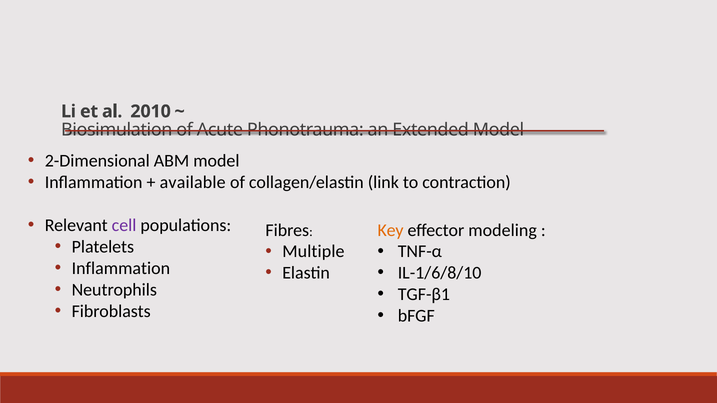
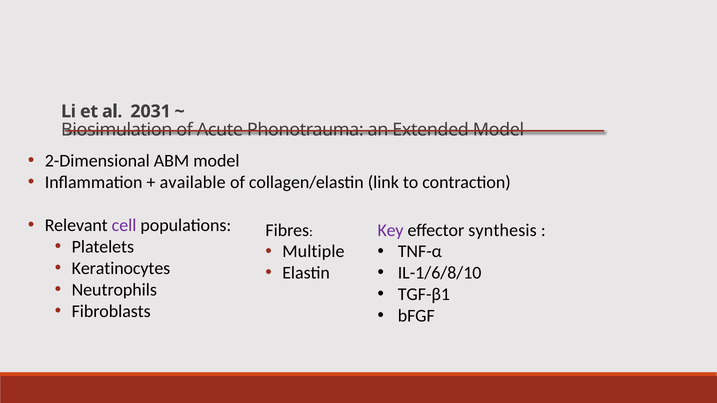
2010: 2010 -> 2031
Key colour: orange -> purple
modeling: modeling -> synthesis
Inflammation at (121, 269): Inflammation -> Keratinocytes
